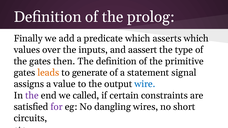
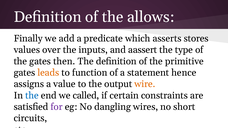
prolog: prolog -> allows
asserts which: which -> stores
generate: generate -> function
signal: signal -> hence
wire colour: blue -> orange
the at (32, 96) colour: purple -> blue
